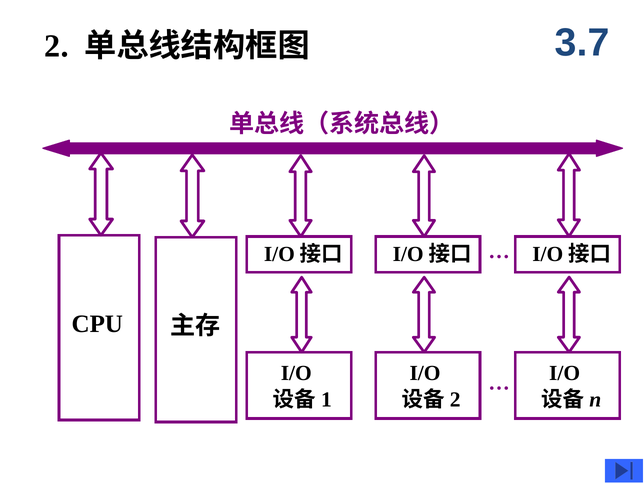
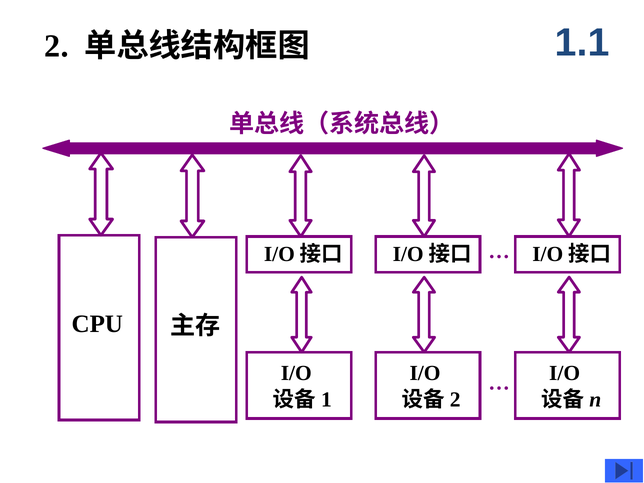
3.7: 3.7 -> 1.1
